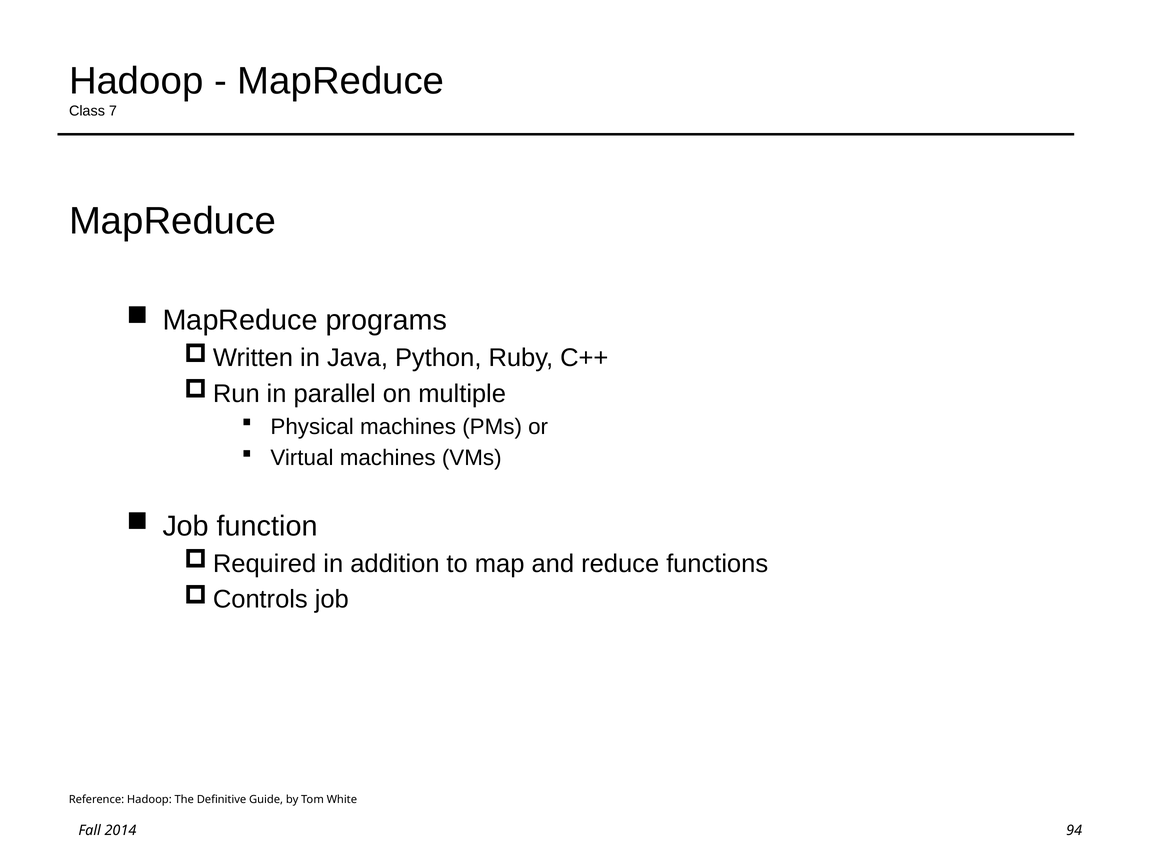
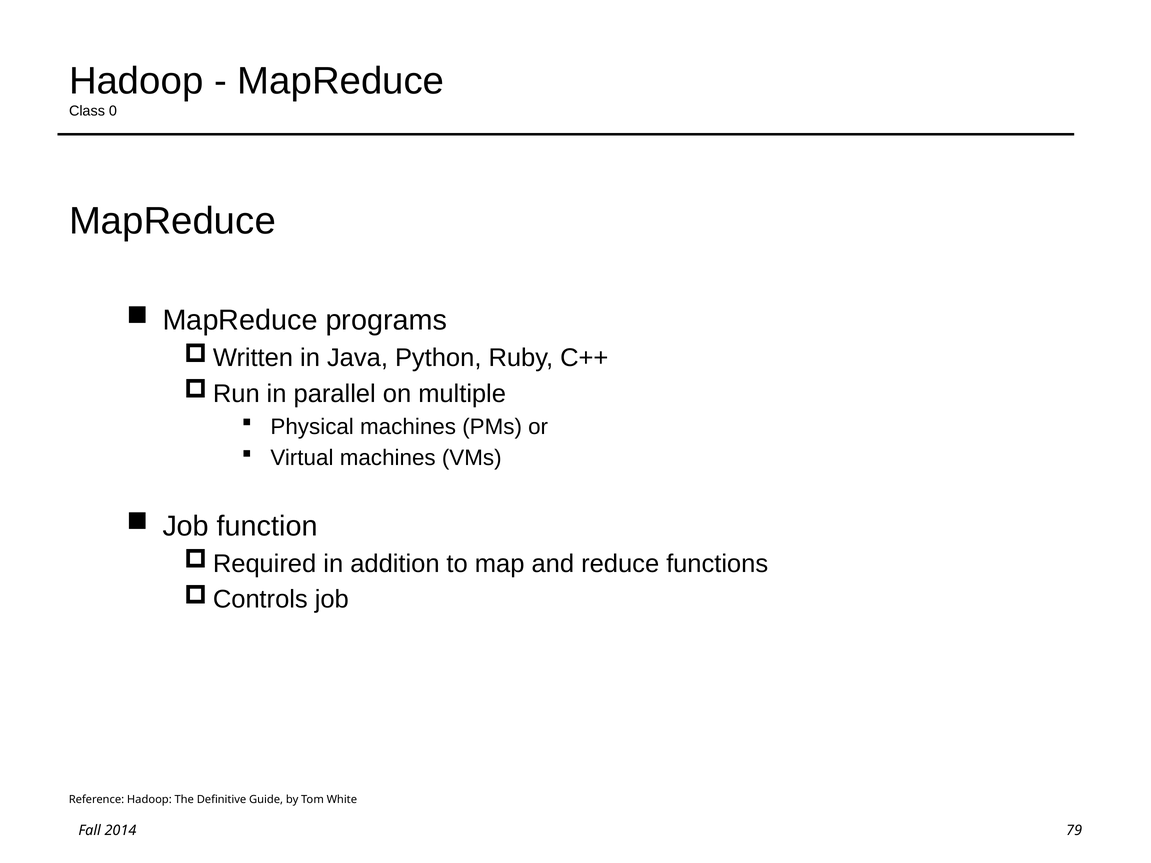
7: 7 -> 0
94: 94 -> 79
